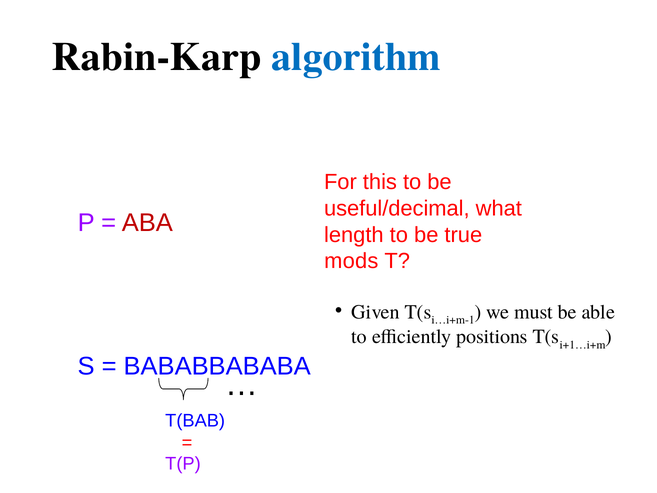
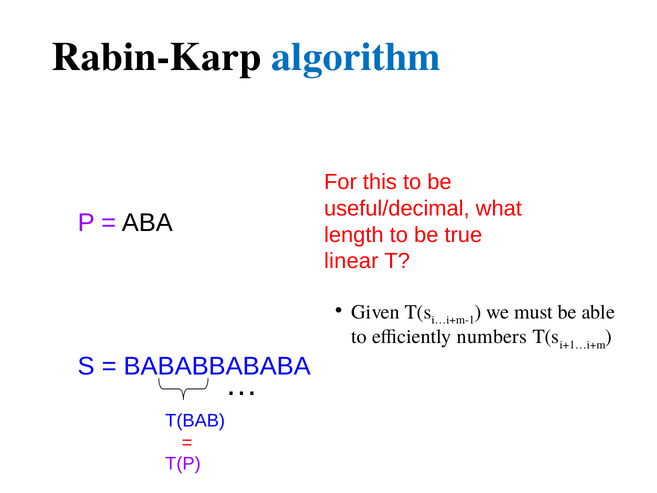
ABA colour: red -> black
mods: mods -> linear
positions: positions -> numbers
